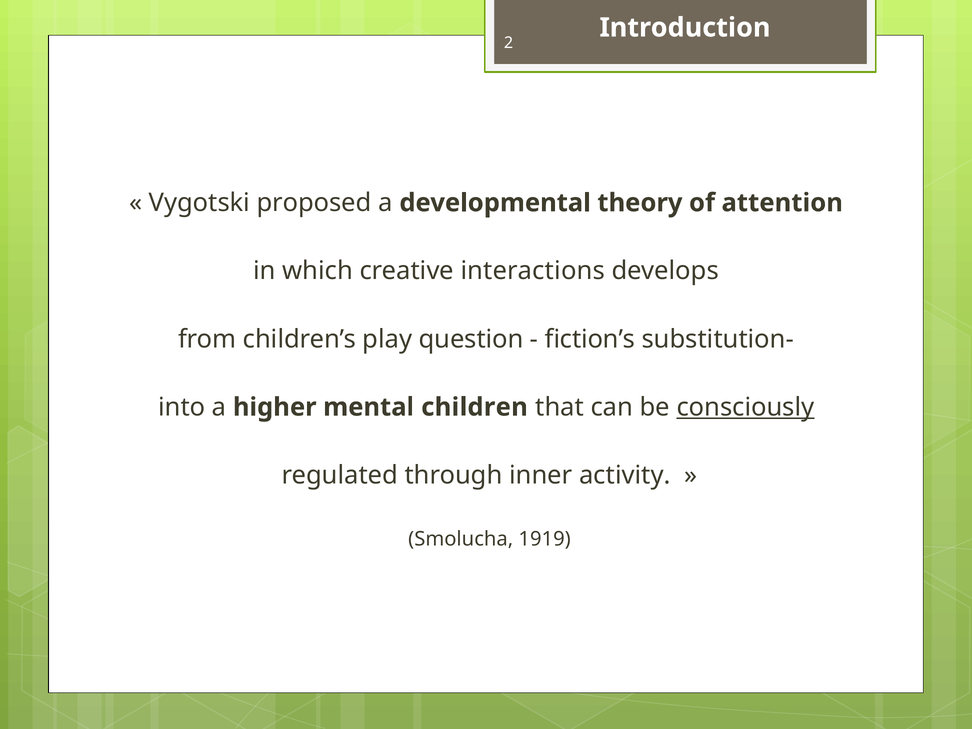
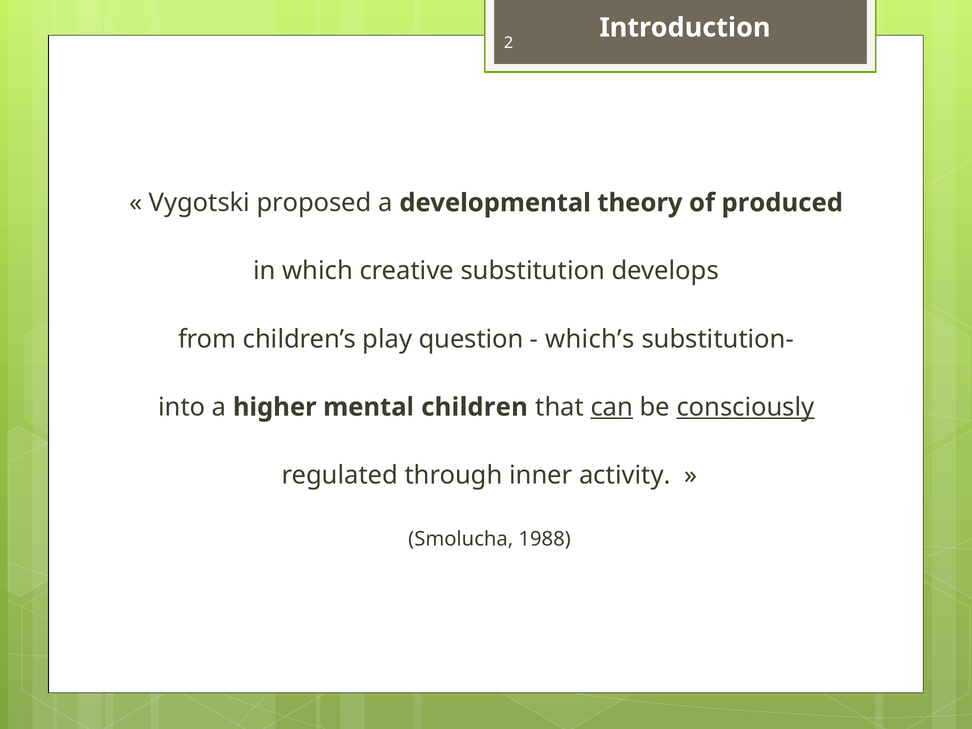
attention: attention -> produced
interactions: interactions -> substitution
fiction’s: fiction’s -> which’s
can underline: none -> present
1919: 1919 -> 1988
